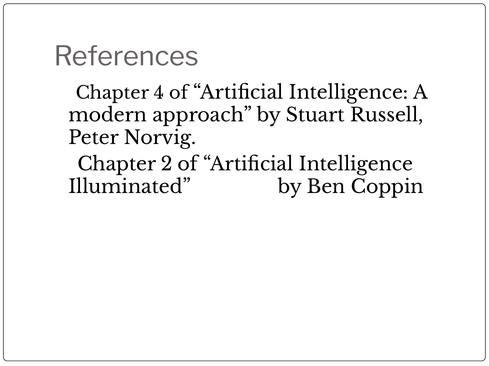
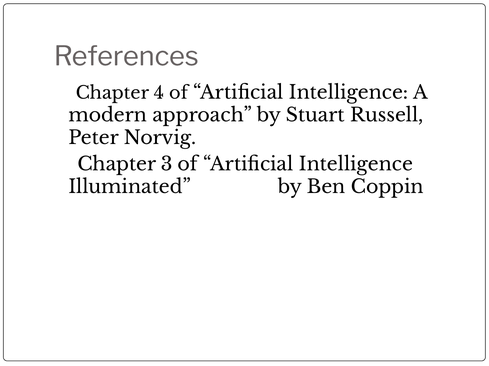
2: 2 -> 3
